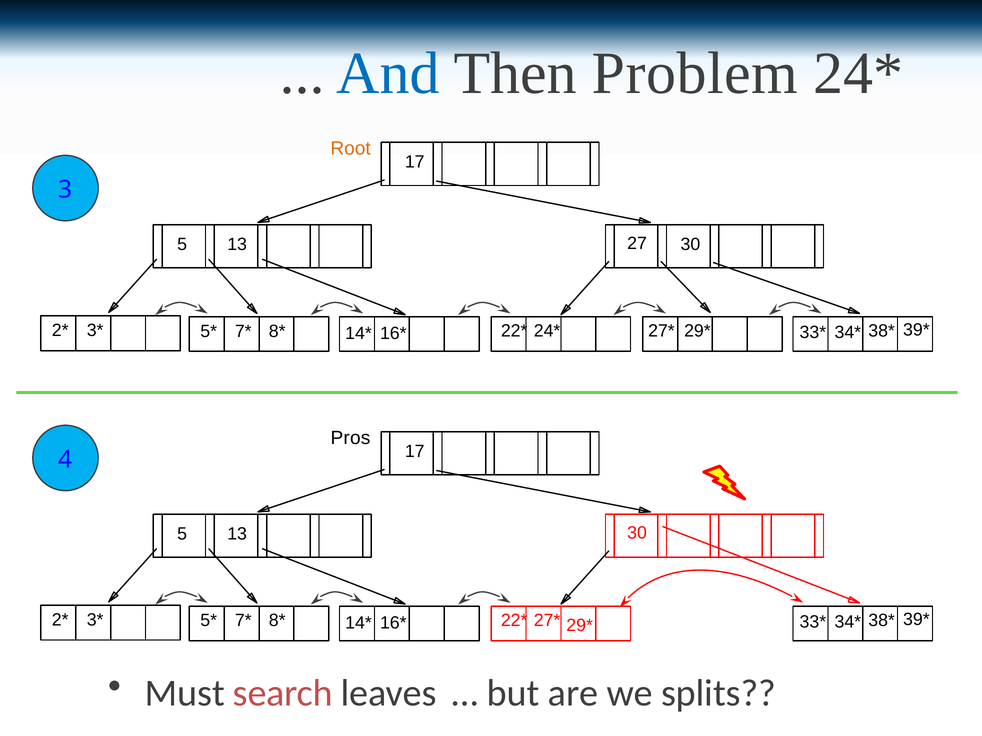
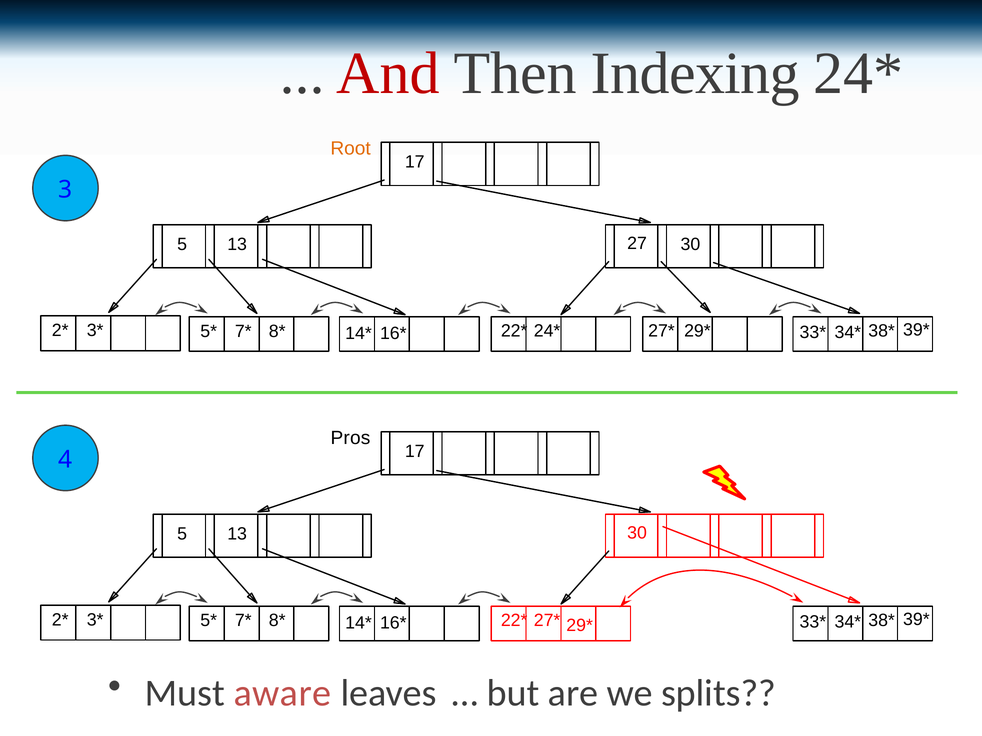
And colour: blue -> red
Problem: Problem -> Indexing
search: search -> aware
